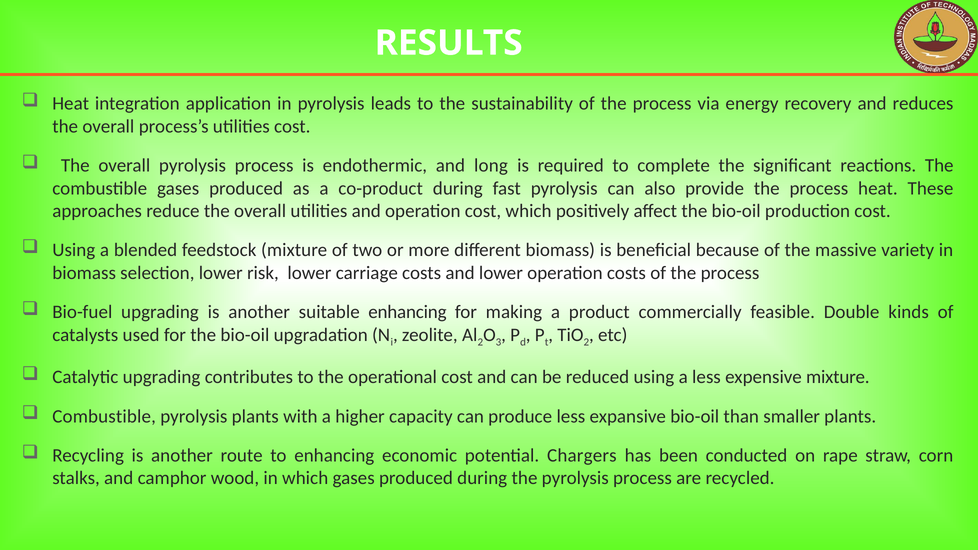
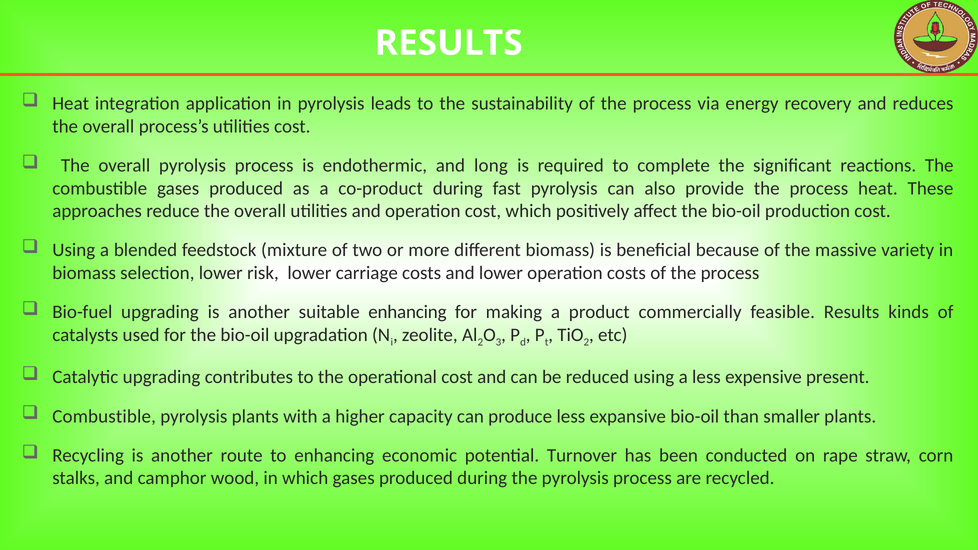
feasible Double: Double -> Results
expensive mixture: mixture -> present
Chargers: Chargers -> Turnover
